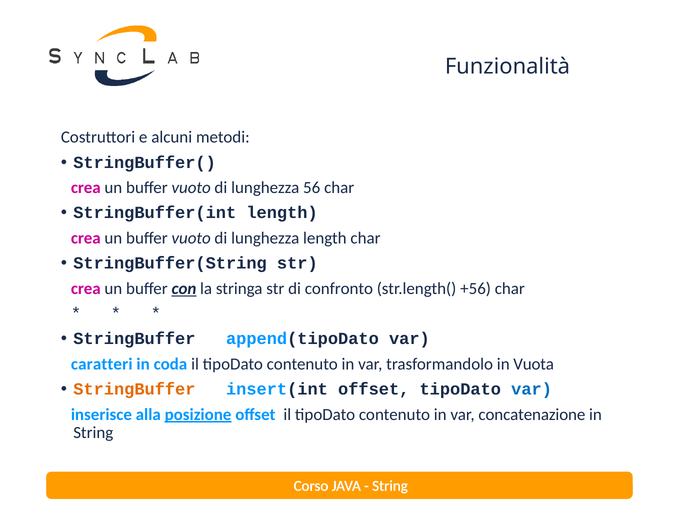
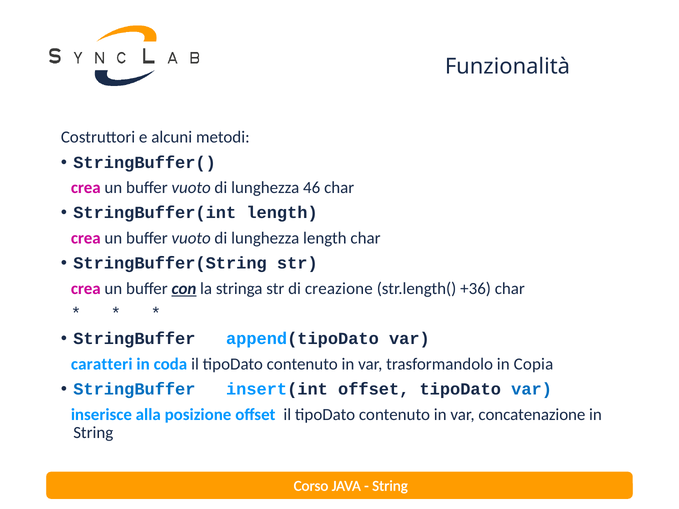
56: 56 -> 46
confronto: confronto -> creazione
+56: +56 -> +36
Vuota: Vuota -> Copia
StringBuffer at (134, 389) colour: orange -> blue
posizione underline: present -> none
